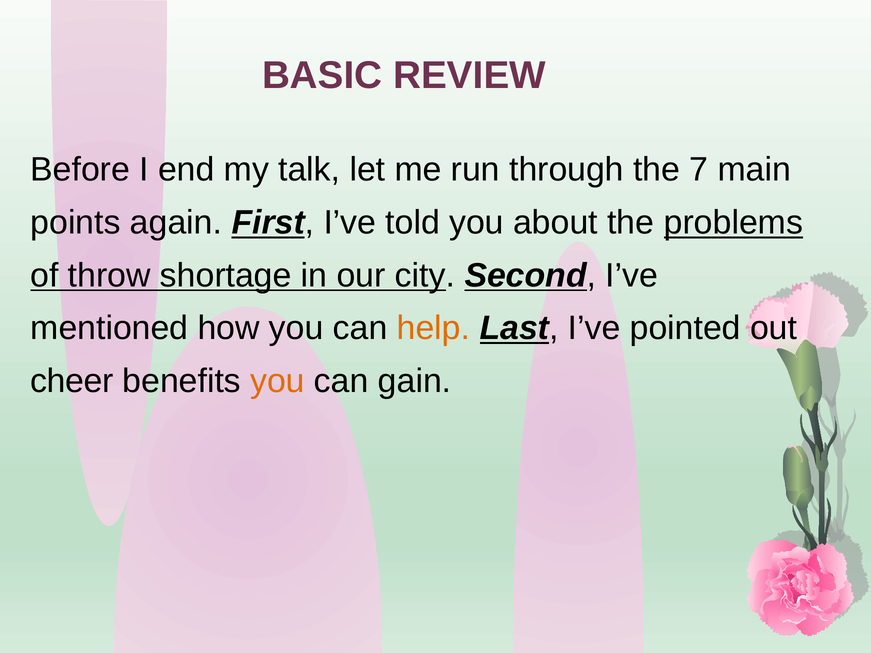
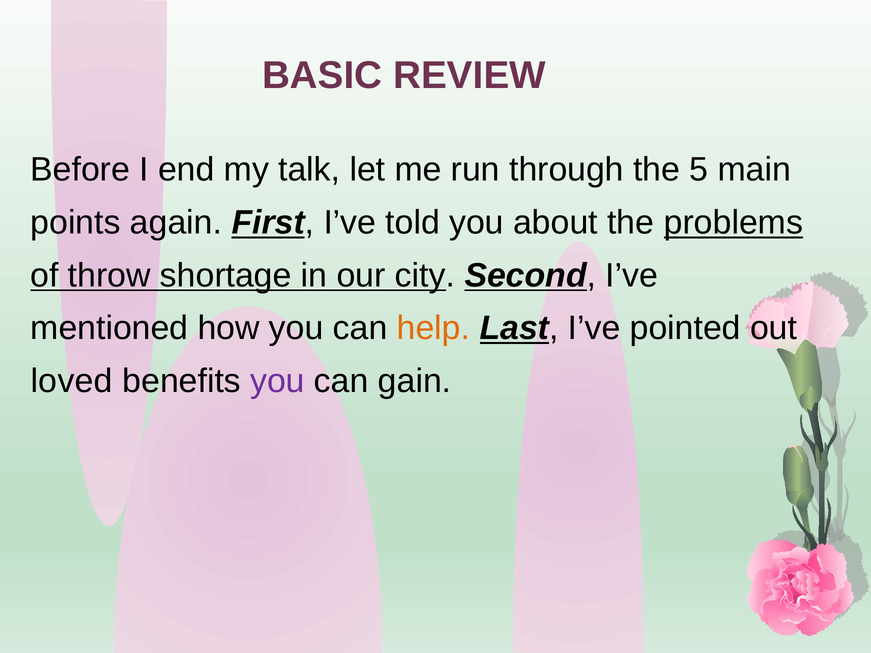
7: 7 -> 5
cheer: cheer -> loved
you at (277, 381) colour: orange -> purple
